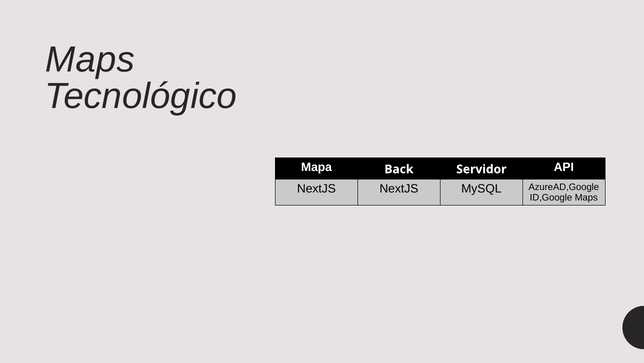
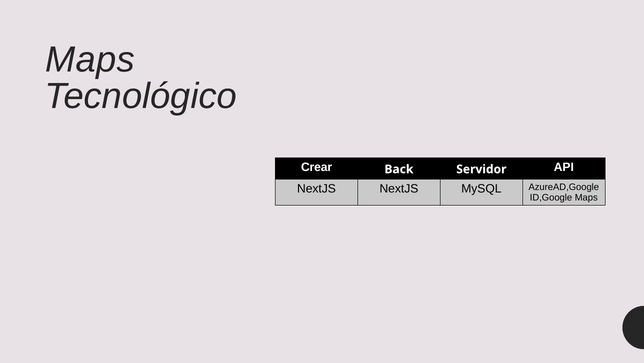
Mapa: Mapa -> Crear
